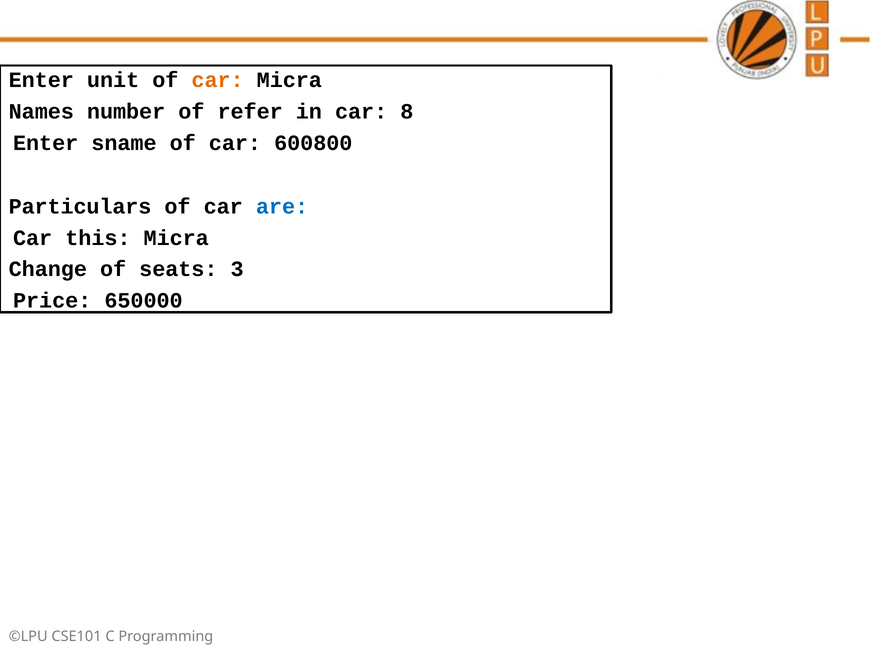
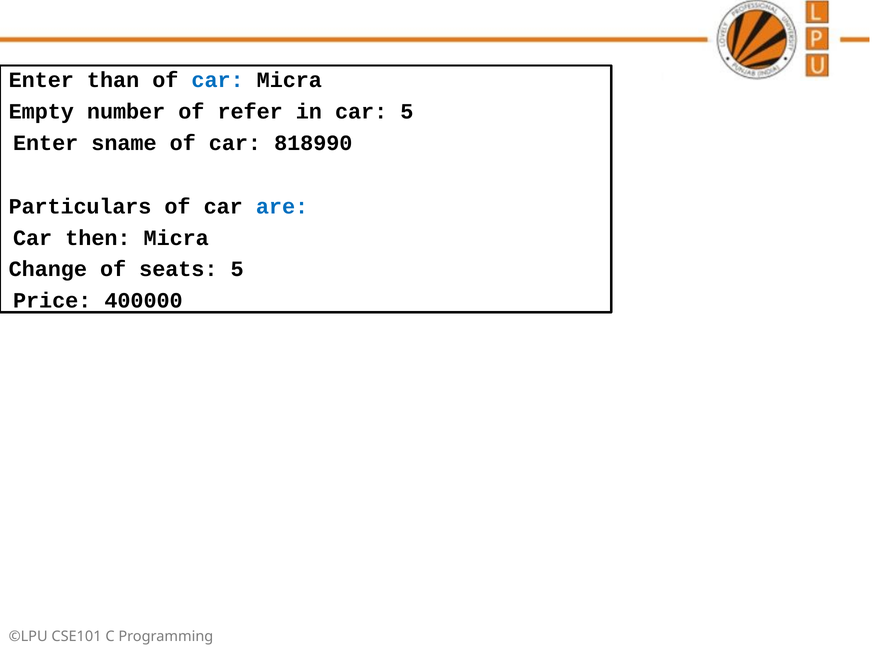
unit: unit -> than
car at (218, 80) colour: orange -> blue
Names: Names -> Empty
car 8: 8 -> 5
600800: 600800 -> 818990
this: this -> then
seats 3: 3 -> 5
650000: 650000 -> 400000
